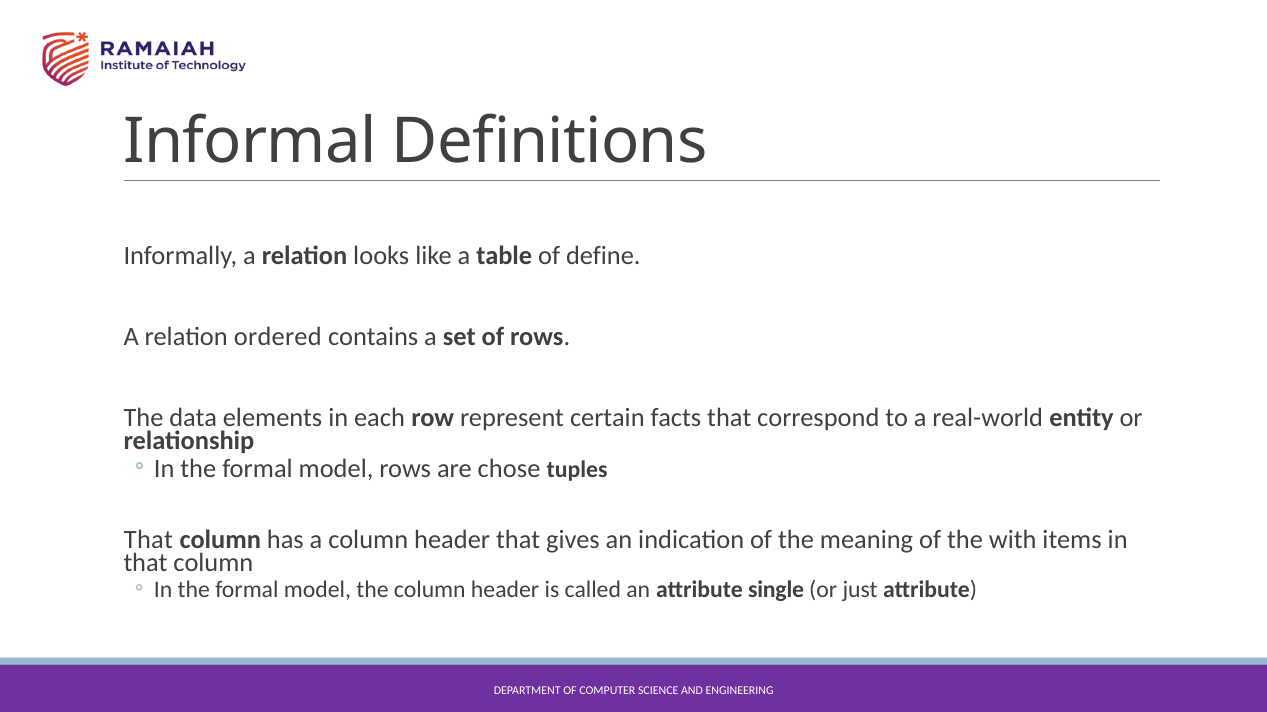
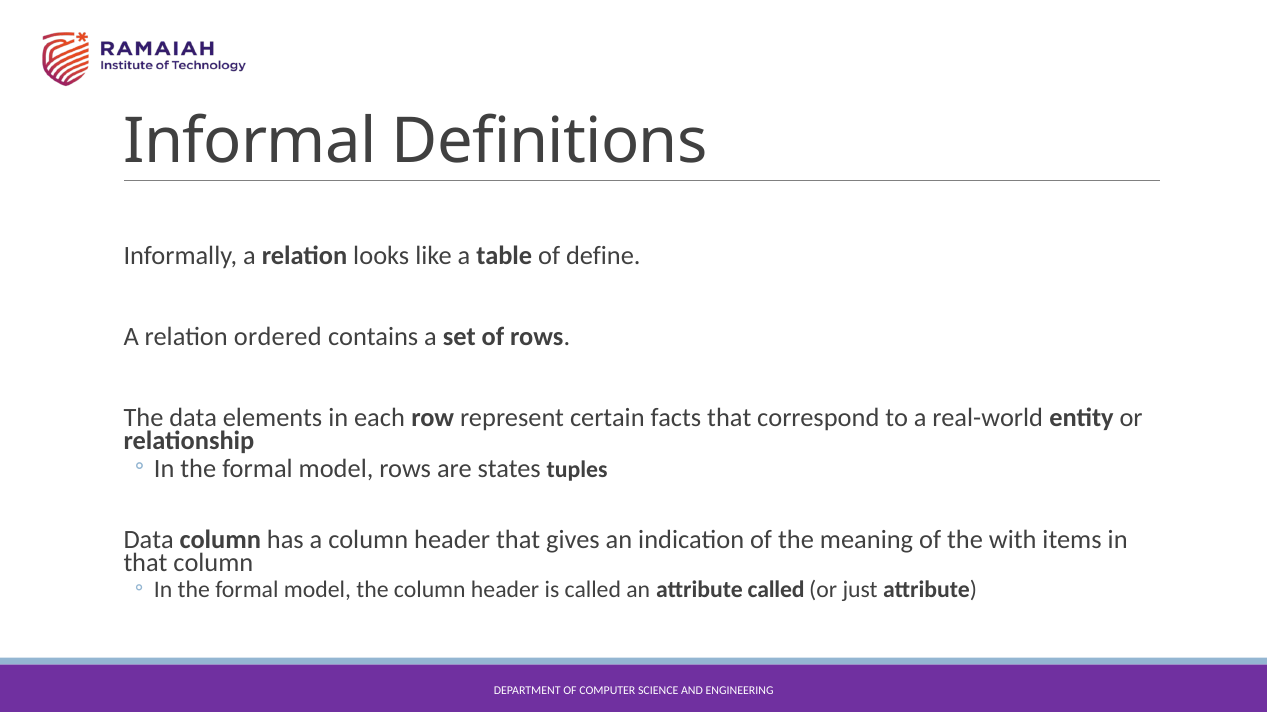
chose: chose -> states
That at (148, 540): That -> Data
attribute single: single -> called
